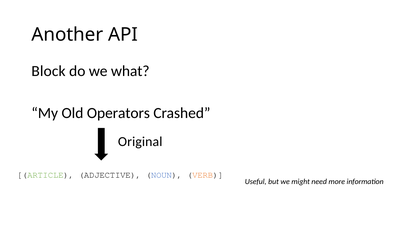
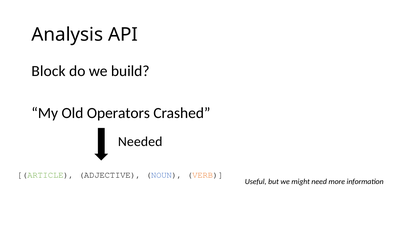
Another: Another -> Analysis
what: what -> build
Original: Original -> Needed
